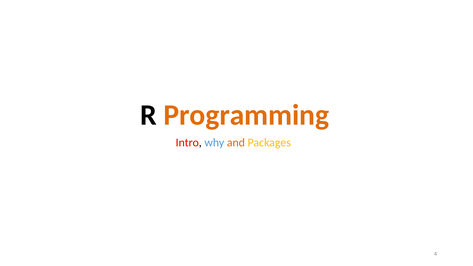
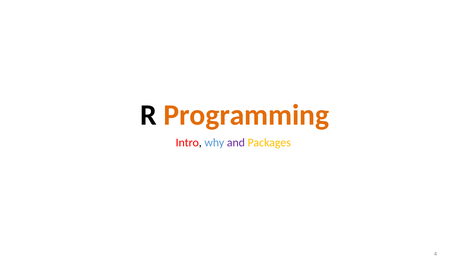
and colour: orange -> purple
